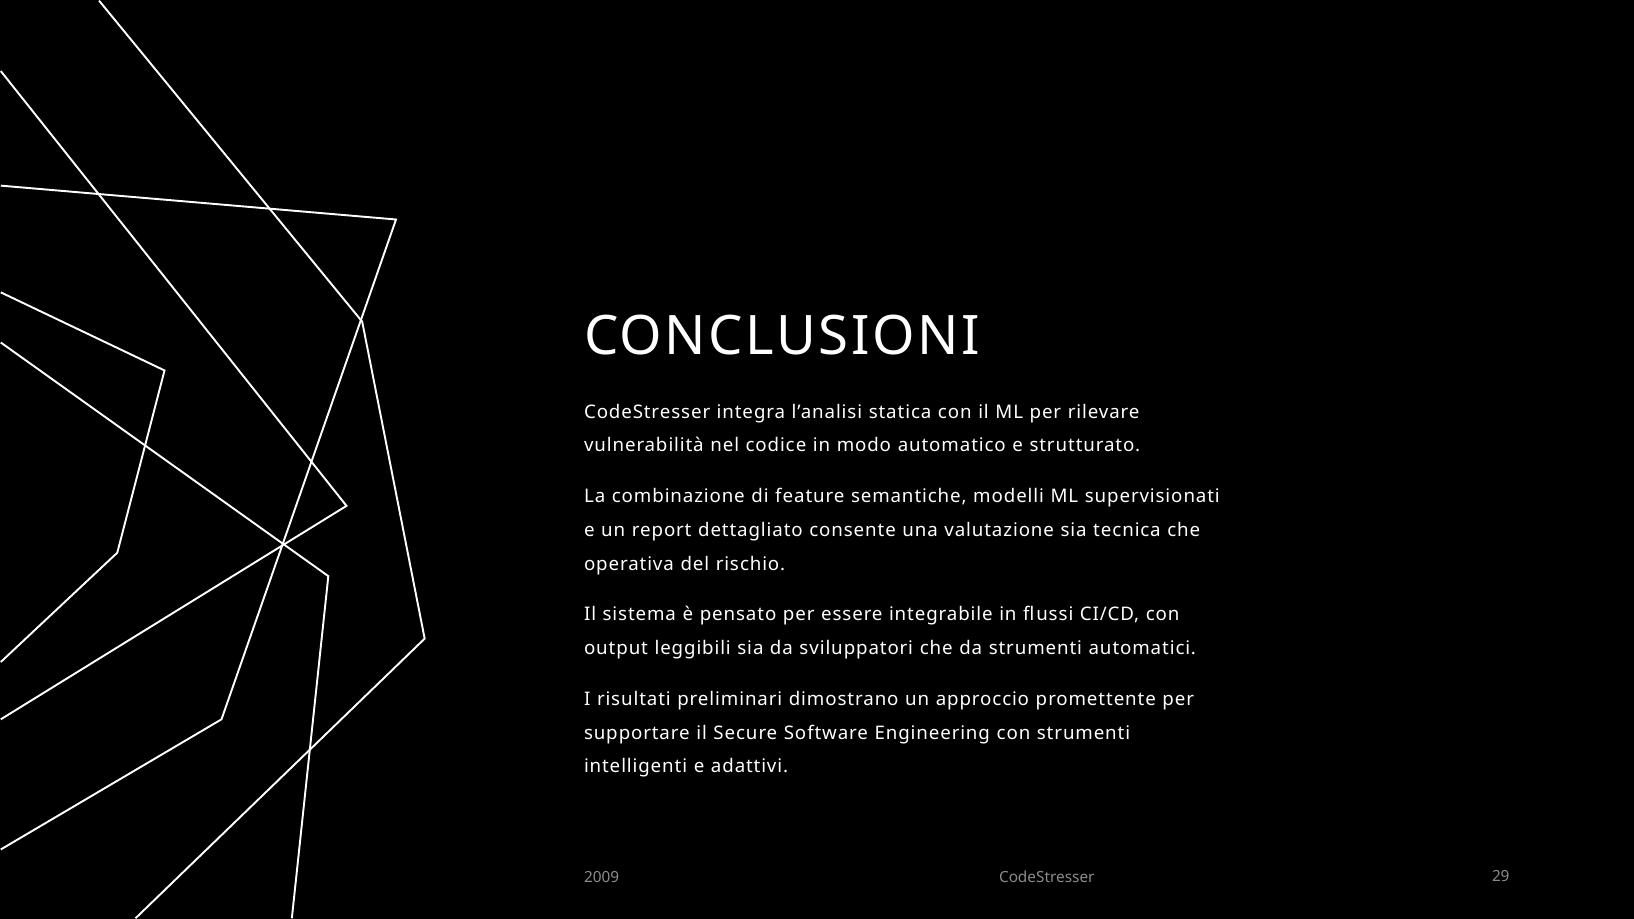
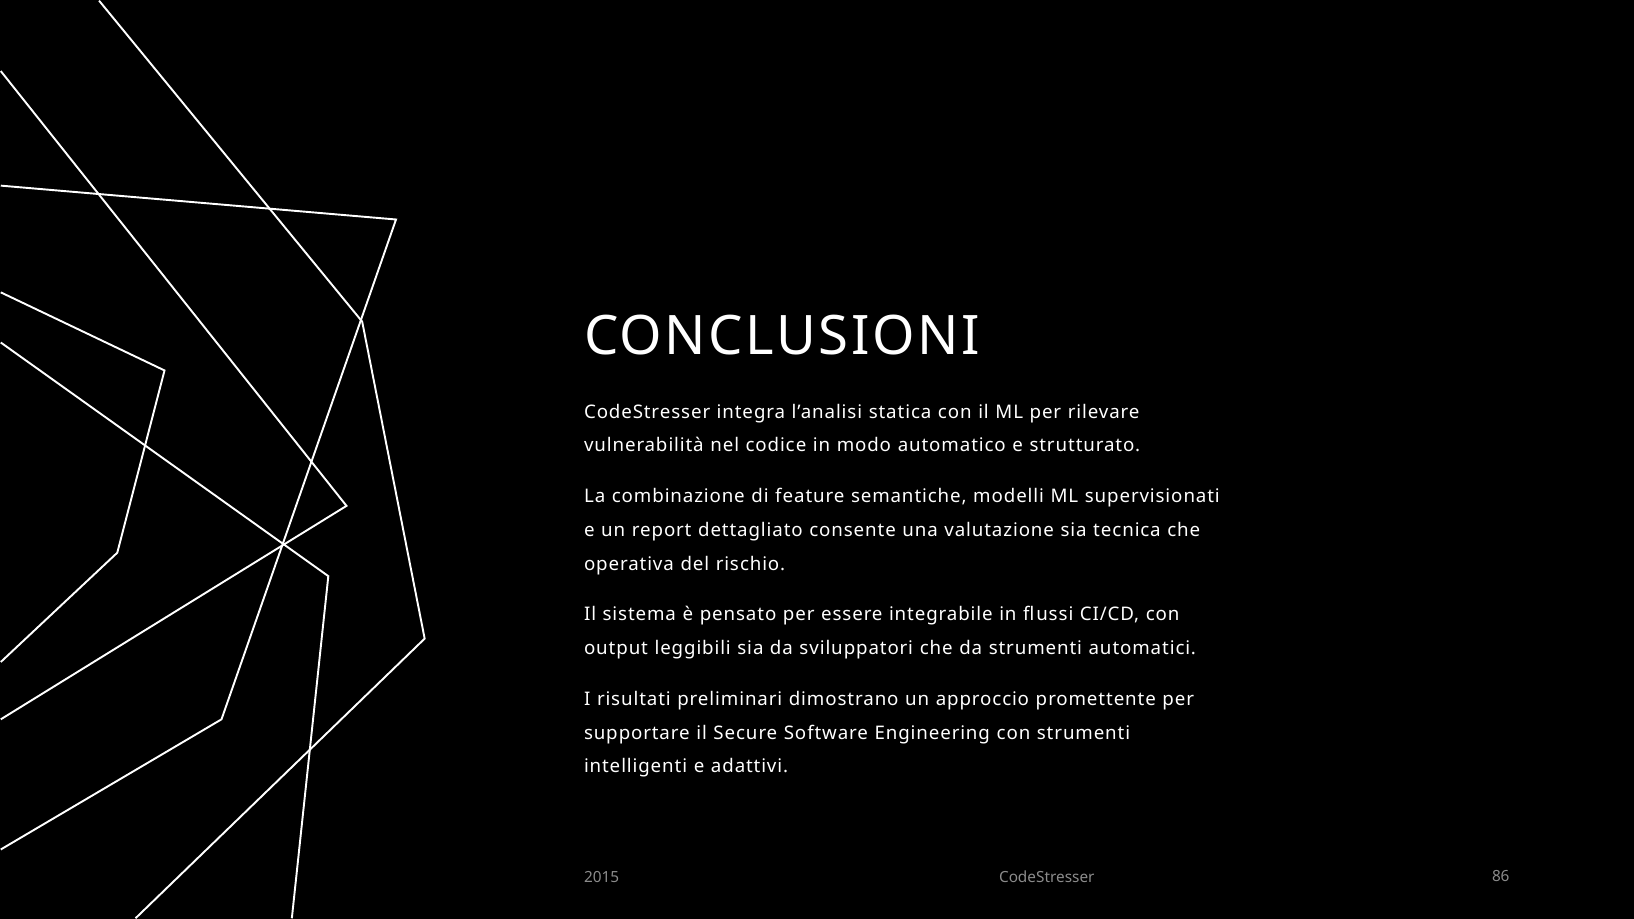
2009: 2009 -> 2015
29: 29 -> 86
